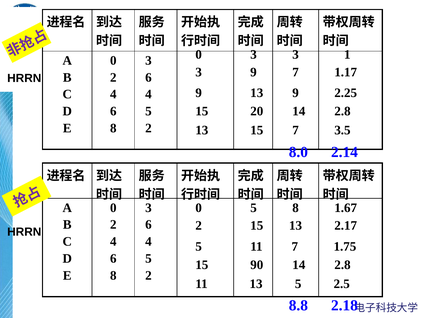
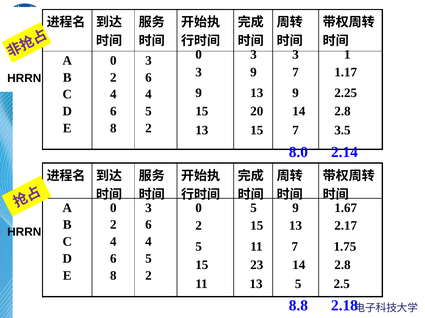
5 8: 8 -> 9
90: 90 -> 23
